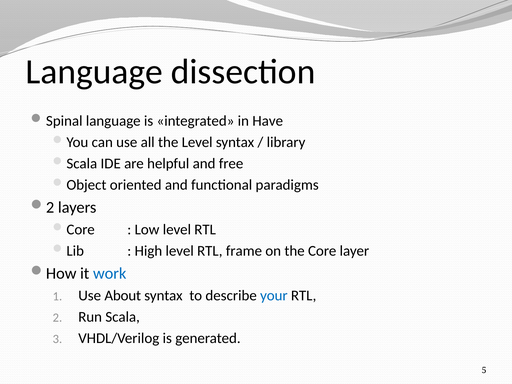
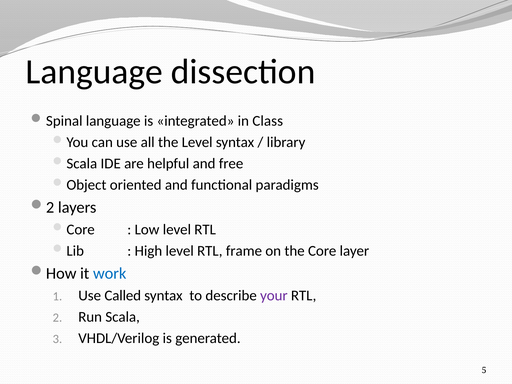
Have: Have -> Class
About: About -> Called
your colour: blue -> purple
